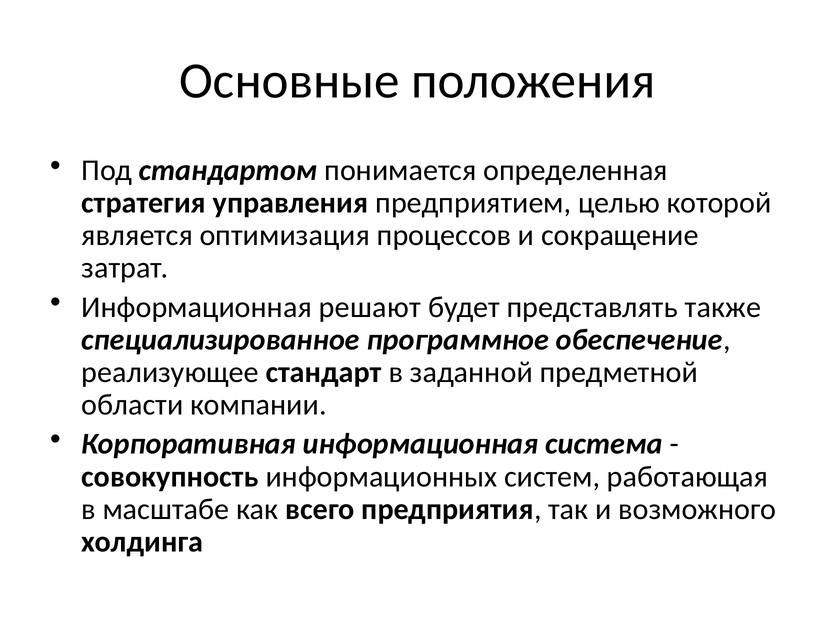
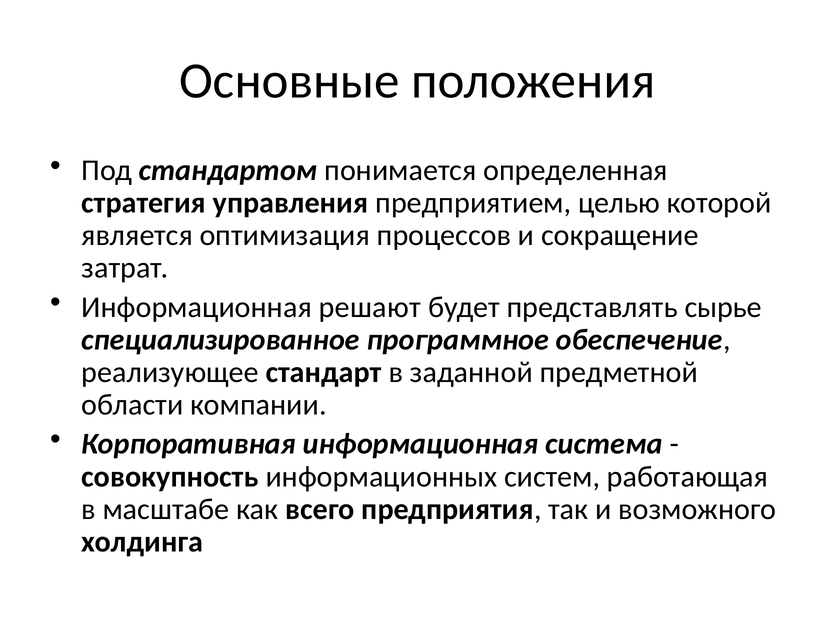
также: также -> сырье
